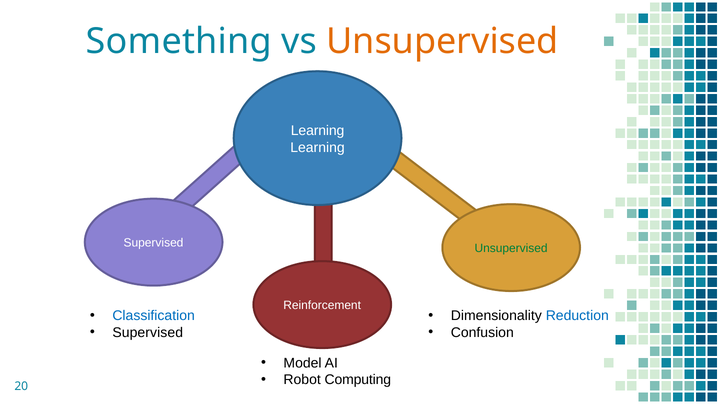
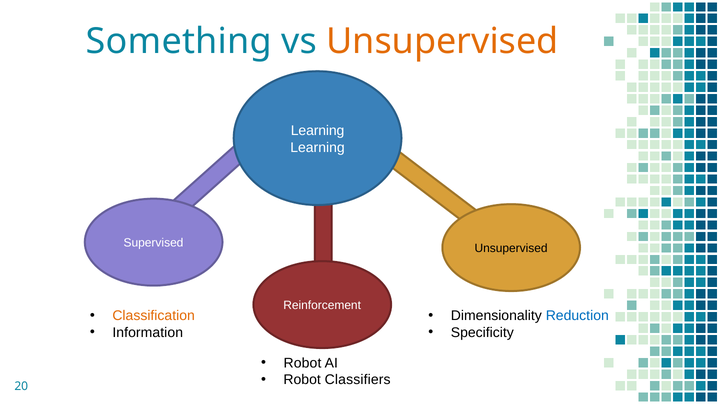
Unsupervised at (511, 249) colour: green -> black
Classification colour: blue -> orange
Supervised at (148, 333): Supervised -> Information
Confusion: Confusion -> Specificity
Model at (303, 363): Model -> Robot
Computing: Computing -> Classifiers
